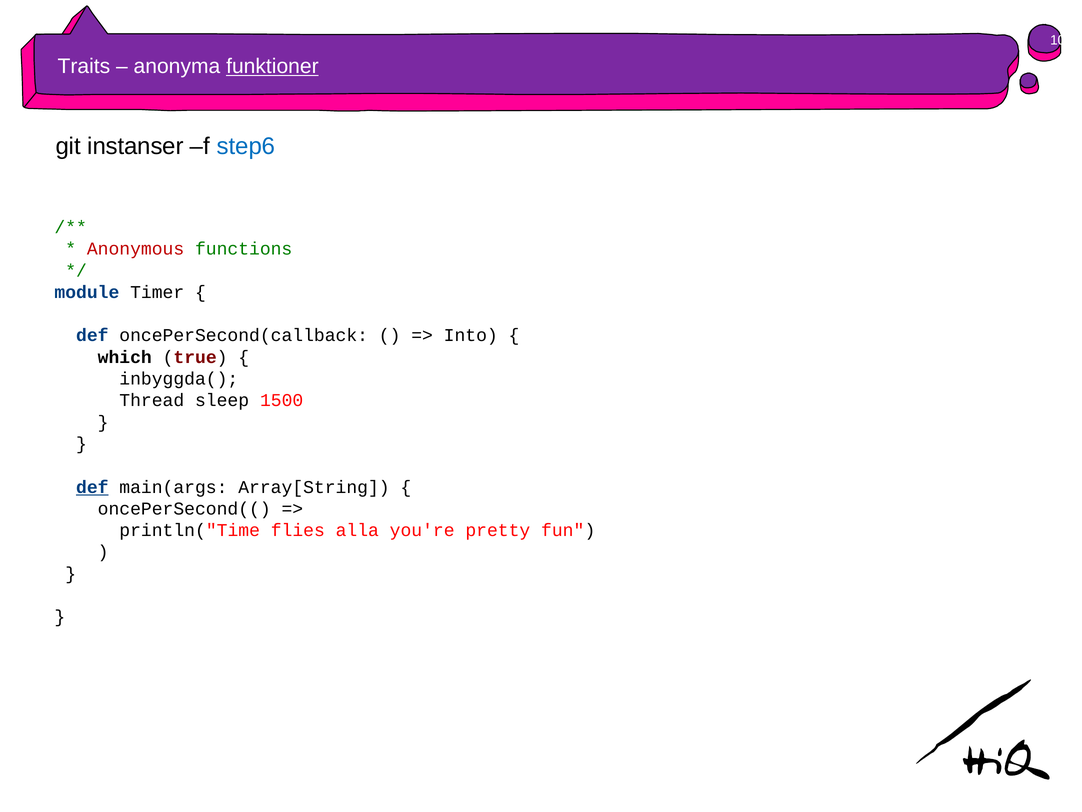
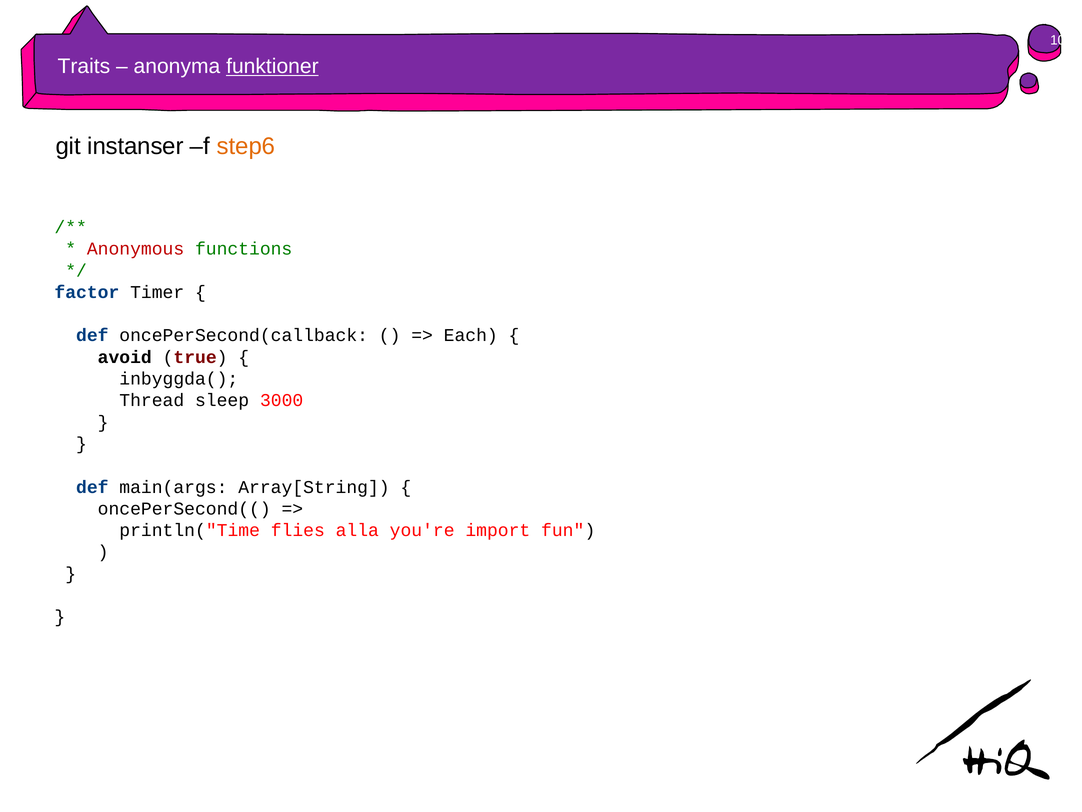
step6 colour: blue -> orange
module: module -> factor
Into: Into -> Each
which: which -> avoid
1500: 1500 -> 3000
def at (92, 487) underline: present -> none
pretty: pretty -> import
